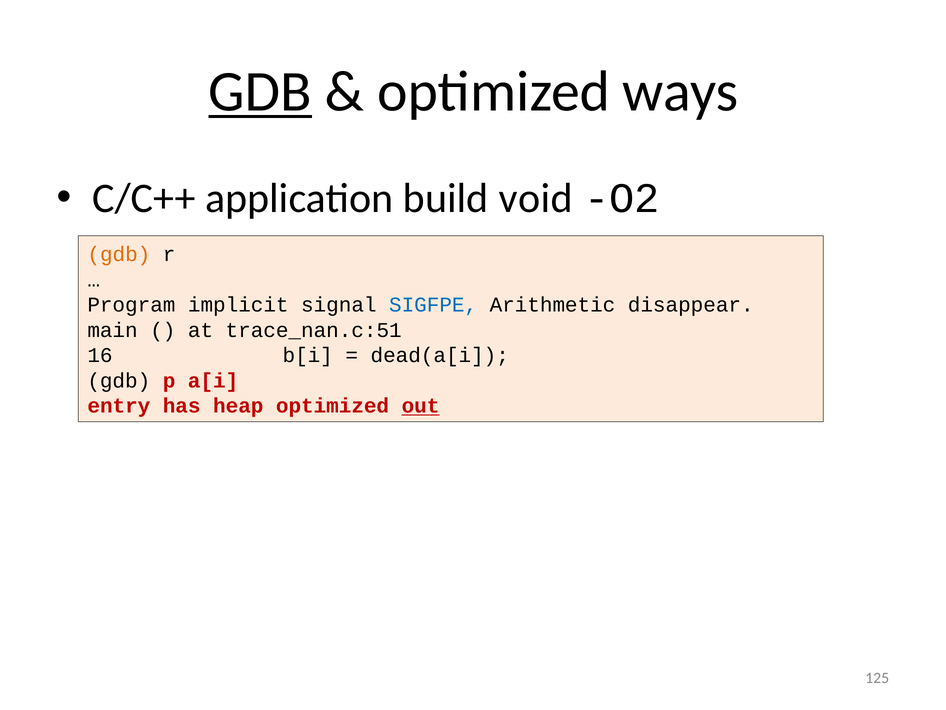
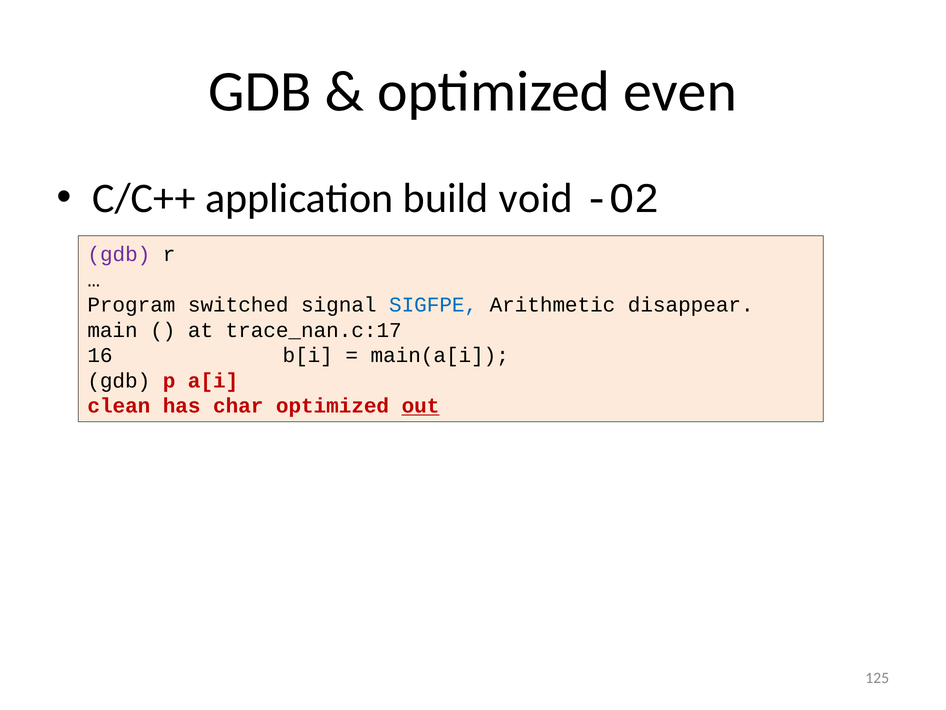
GDB at (260, 92) underline: present -> none
ways: ways -> even
gdb at (119, 254) colour: orange -> purple
implicit: implicit -> switched
trace_nan.c:51: trace_nan.c:51 -> trace_nan.c:17
dead(a[i: dead(a[i -> main(a[i
entry: entry -> clean
heap: heap -> char
